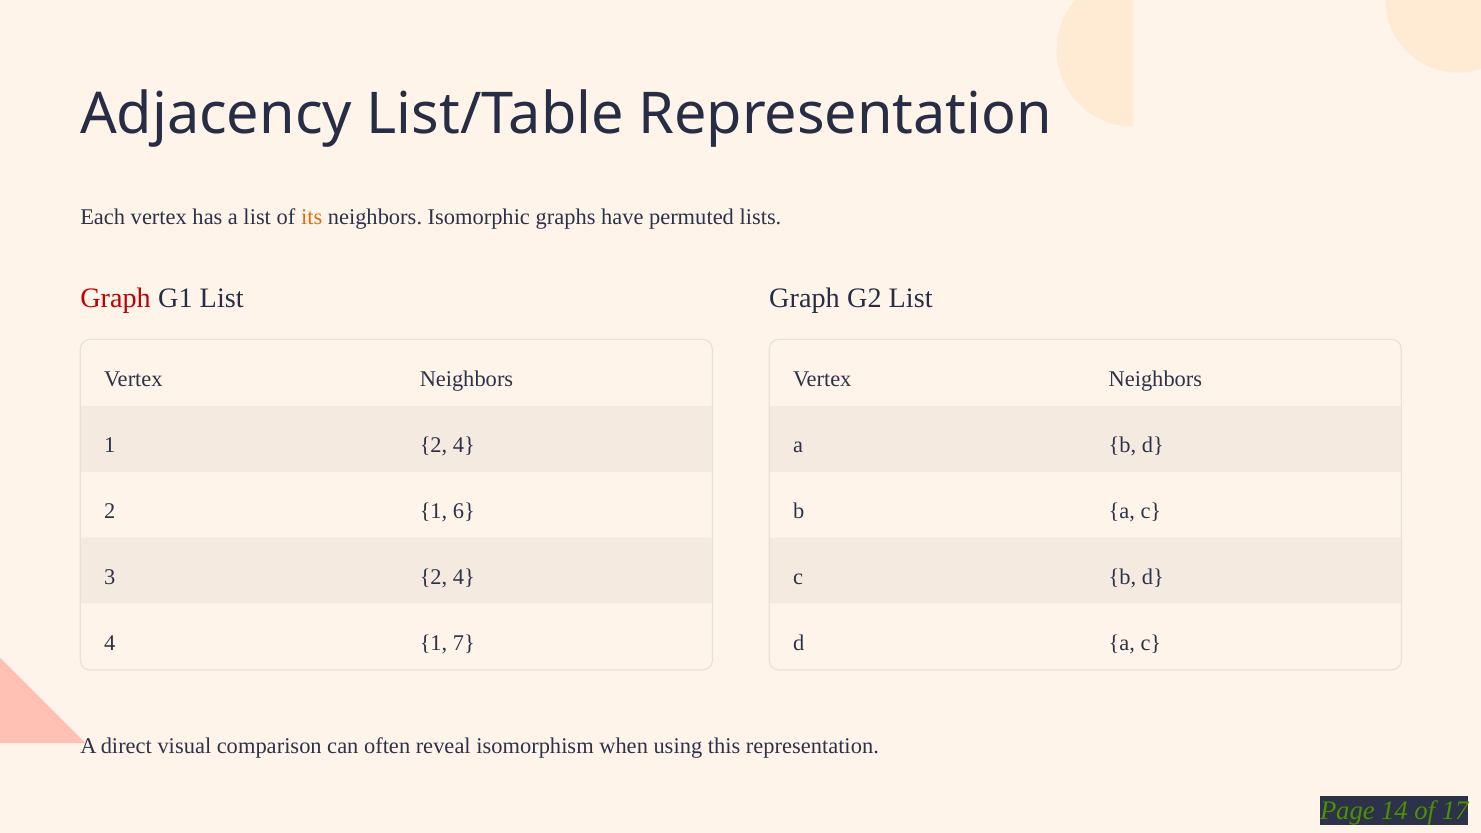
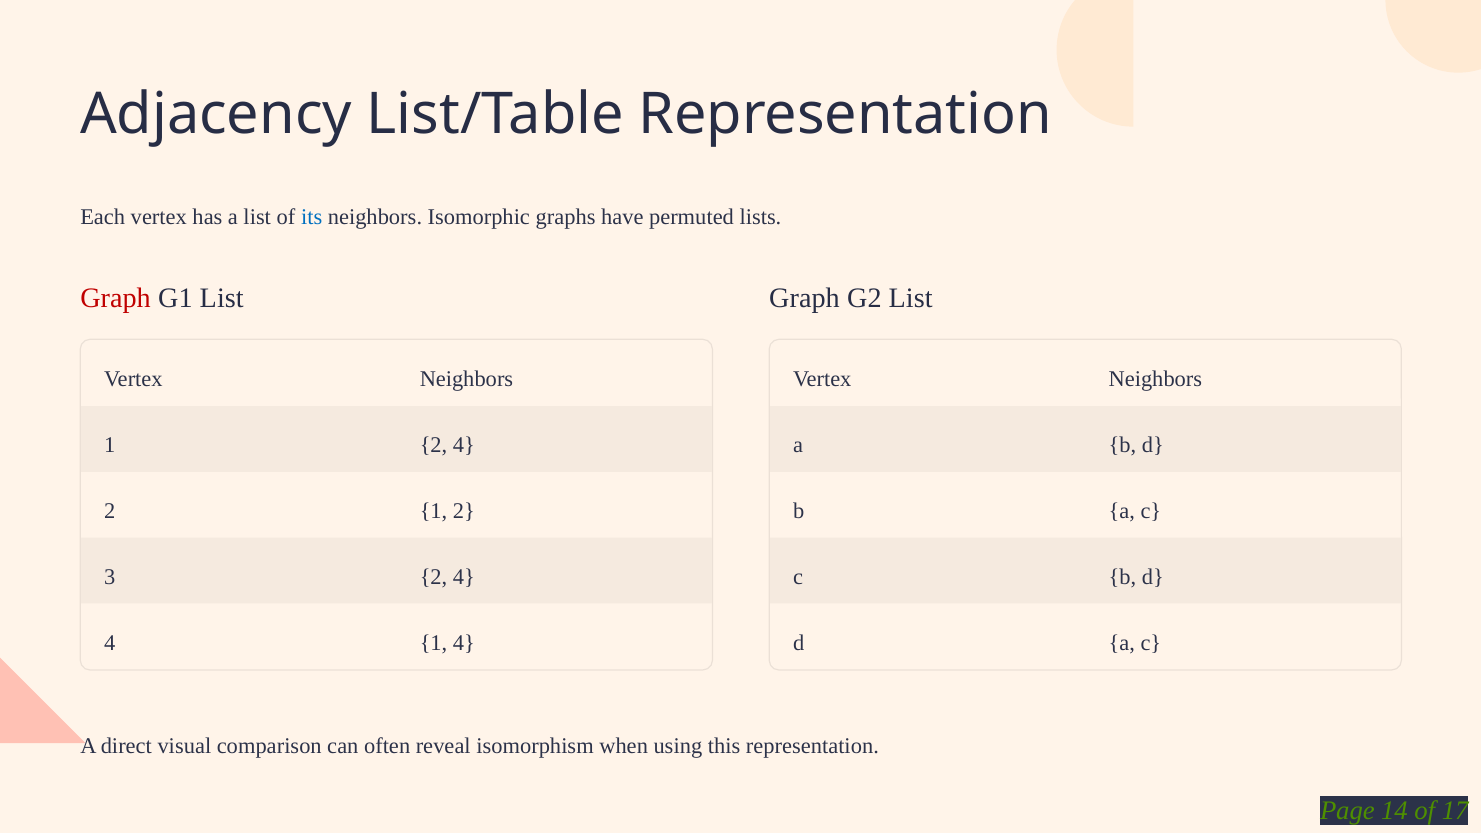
its colour: orange -> blue
2 1 6: 6 -> 2
1 7: 7 -> 4
